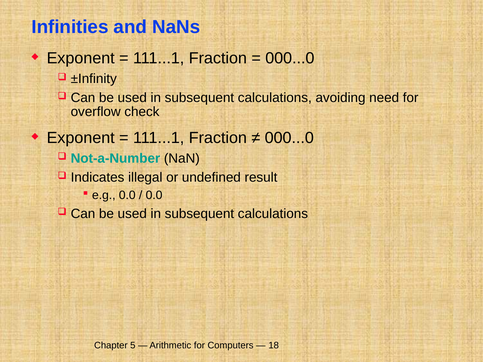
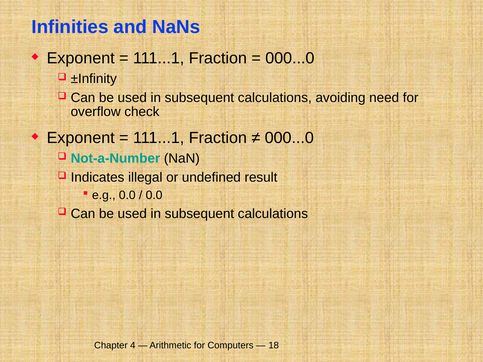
5: 5 -> 4
